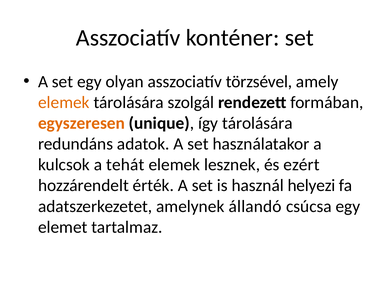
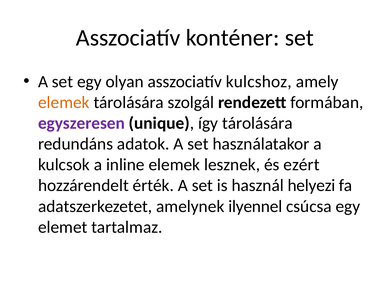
törzsével: törzsével -> kulcshoz
egyszeresen colour: orange -> purple
tehát: tehát -> inline
állandó: állandó -> ilyennel
